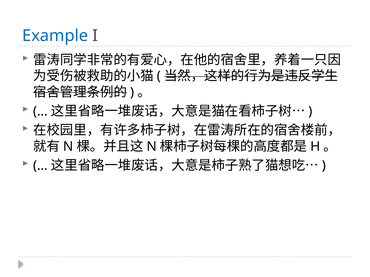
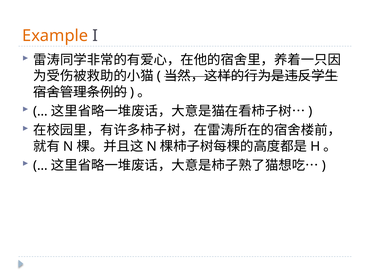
Example colour: blue -> orange
